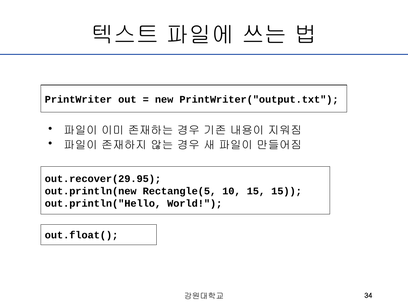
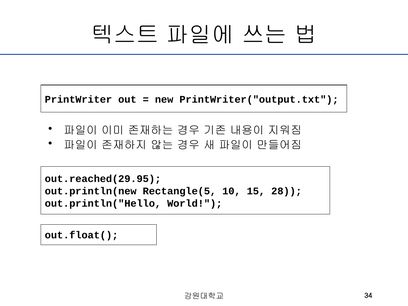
out.recover(29.95: out.recover(29.95 -> out.reached(29.95
15 15: 15 -> 28
